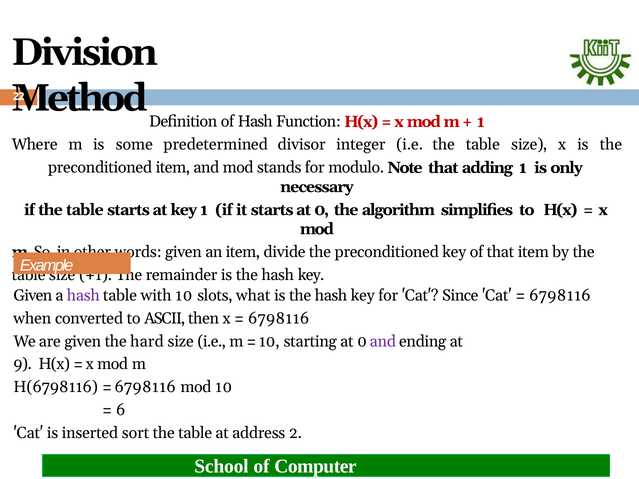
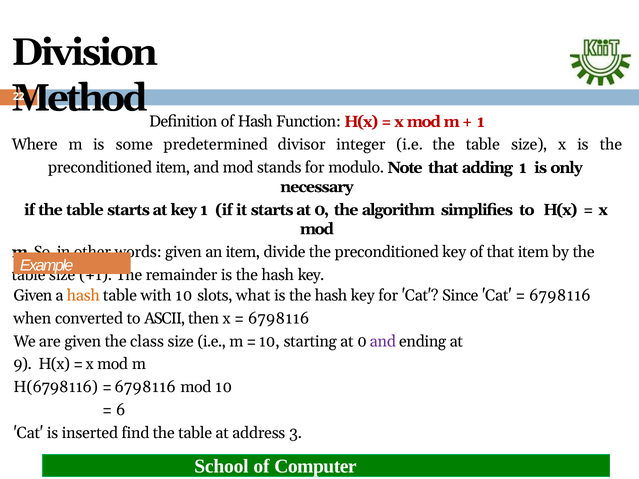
hash at (83, 295) colour: purple -> orange
hard: hard -> class
sort: sort -> find
2: 2 -> 3
